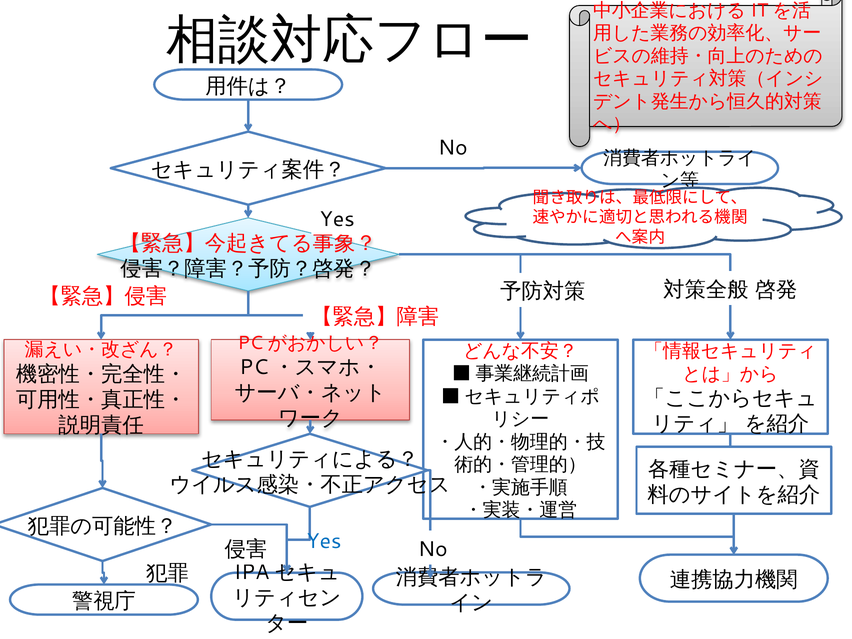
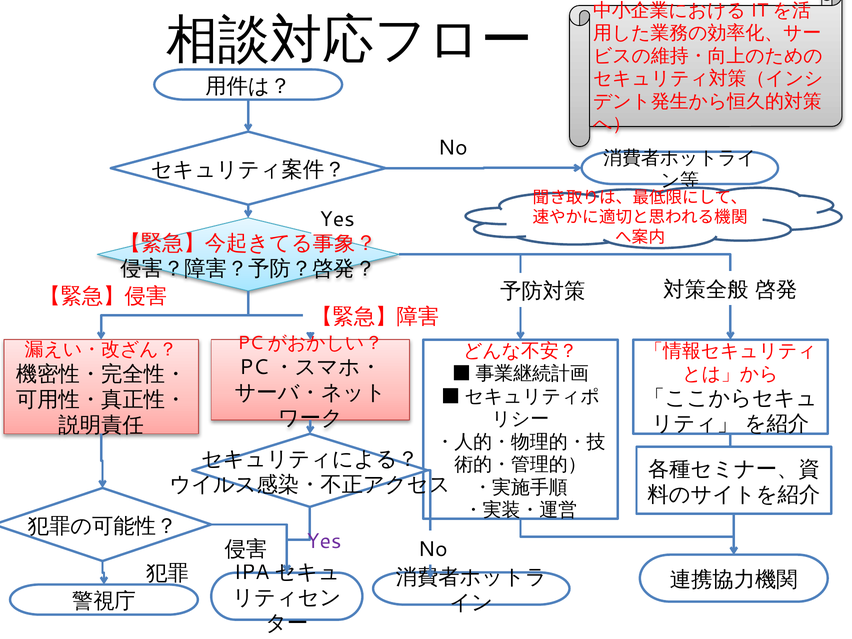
Yes at (324, 541) colour: blue -> purple
